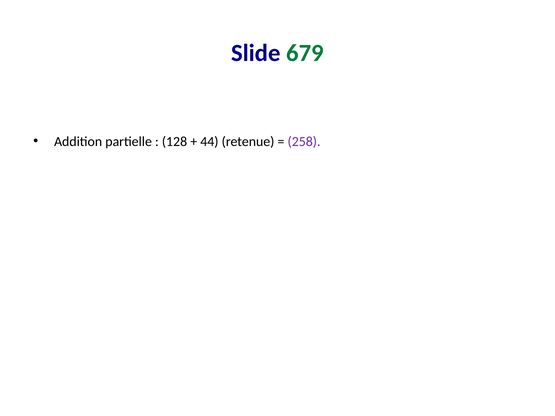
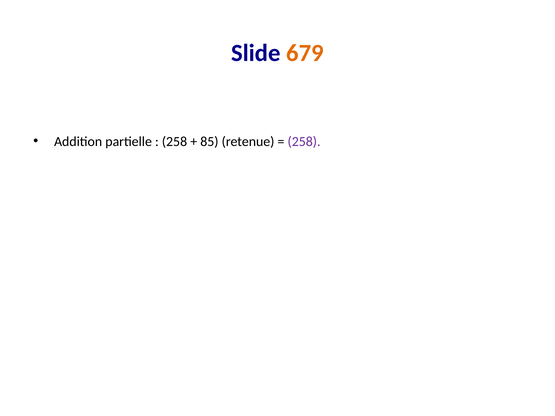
679 colour: green -> orange
128 at (174, 142): 128 -> 258
44: 44 -> 85
